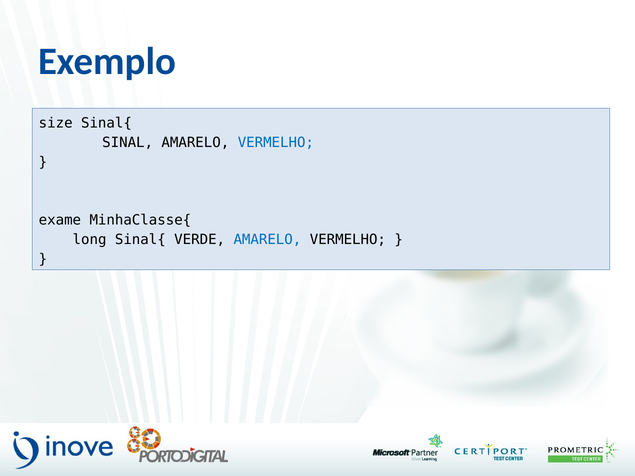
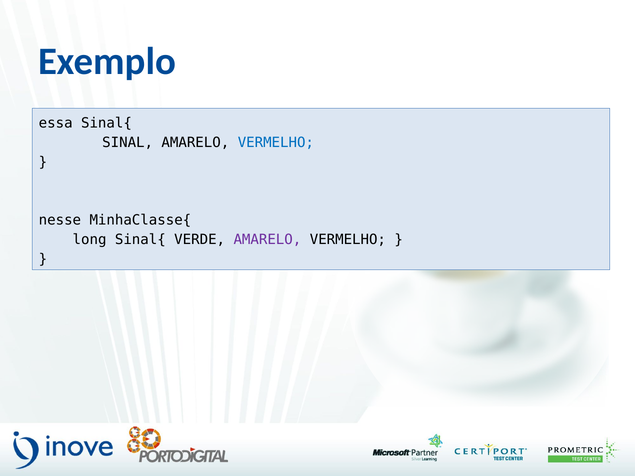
size: size -> essa
exame: exame -> nesse
AMARELO at (267, 240) colour: blue -> purple
